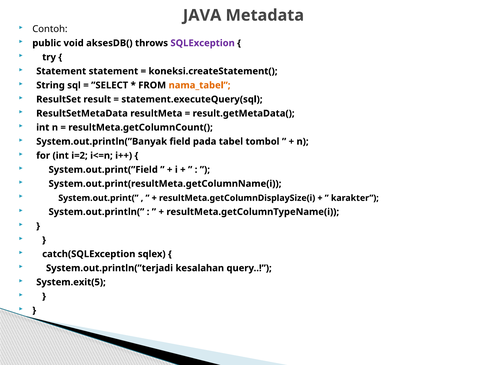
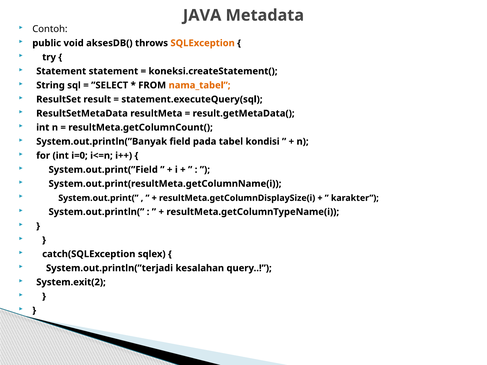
SQLException colour: purple -> orange
tombol: tombol -> kondisi
i=2: i=2 -> i=0
System.exit(5: System.exit(5 -> System.exit(2
